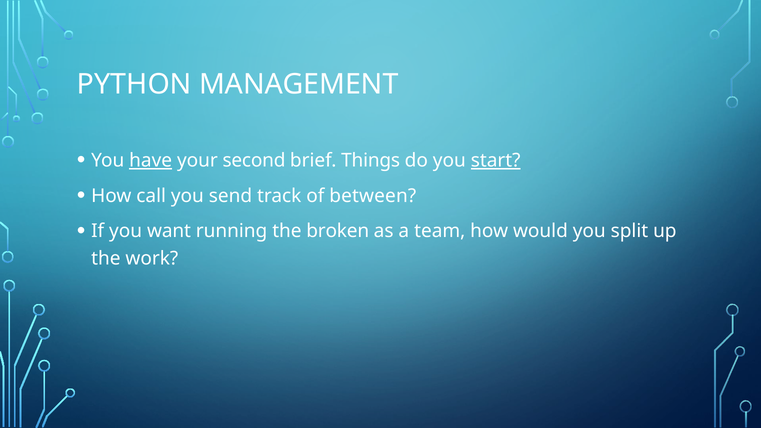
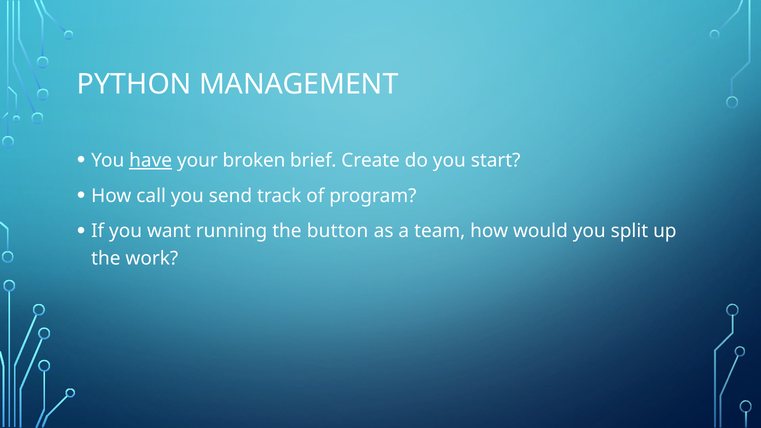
second: second -> broken
Things: Things -> Create
start underline: present -> none
between: between -> program
broken: broken -> button
